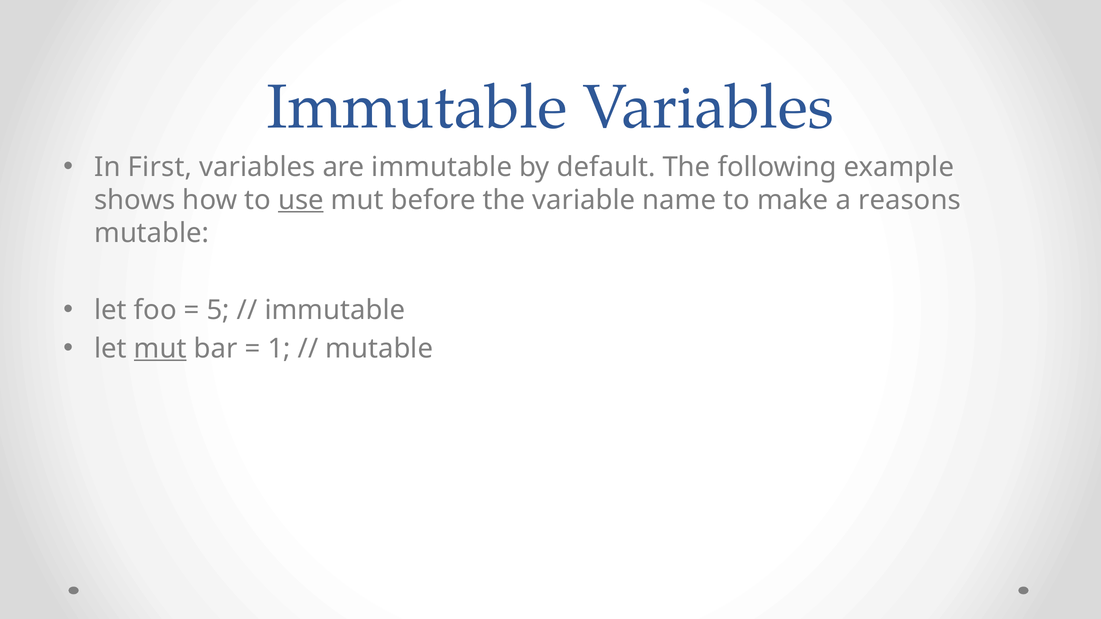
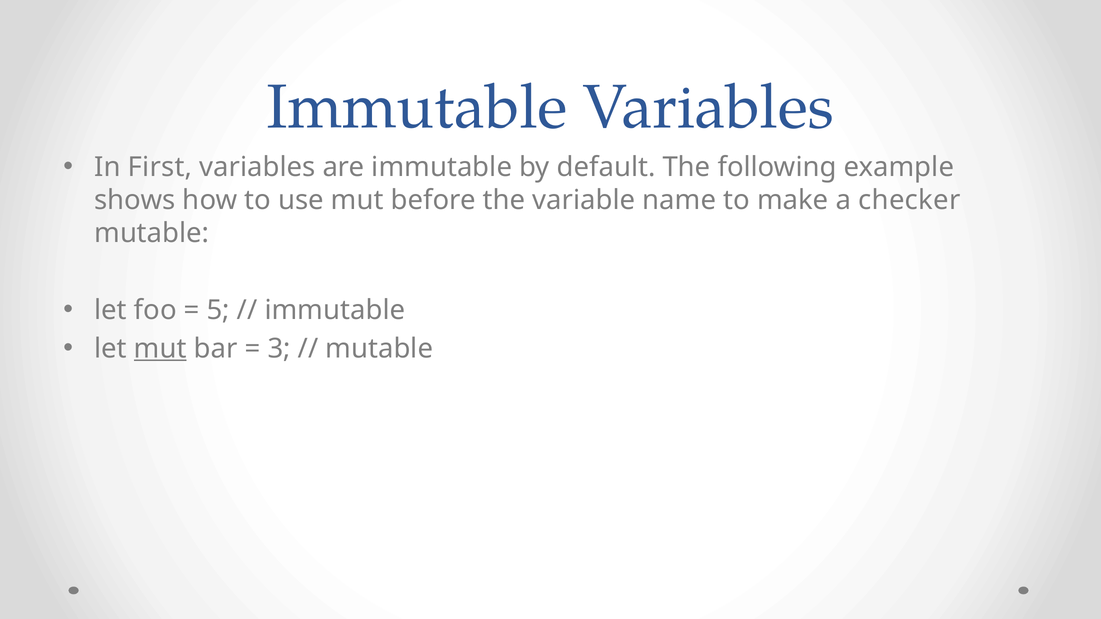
use underline: present -> none
reasons: reasons -> checker
1: 1 -> 3
